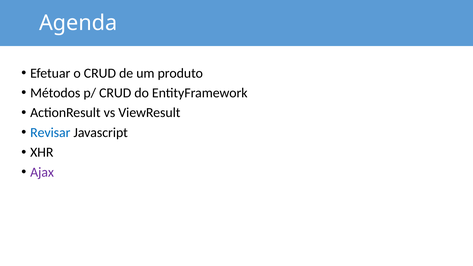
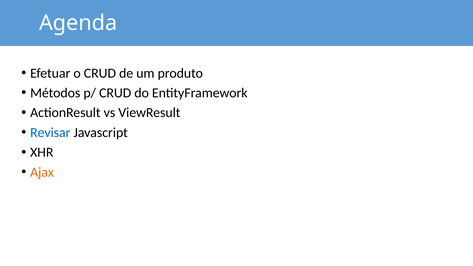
Ajax colour: purple -> orange
